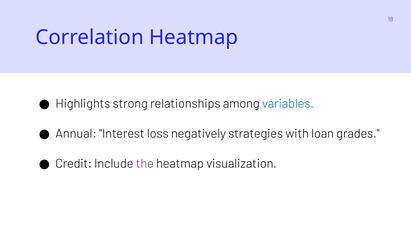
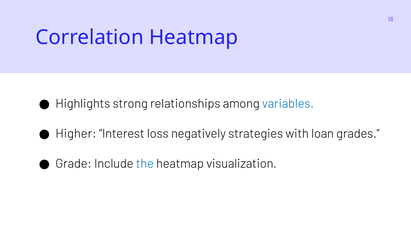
Annual: Annual -> Higher
Credit: Credit -> Grade
the colour: purple -> blue
